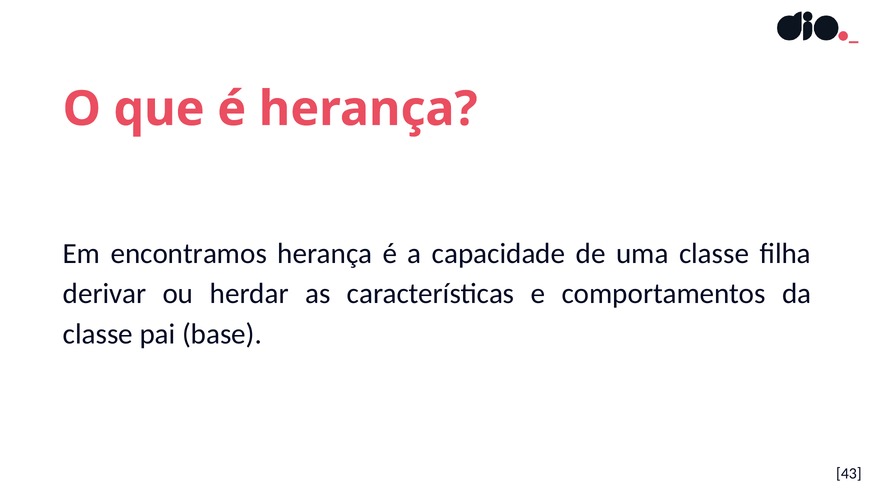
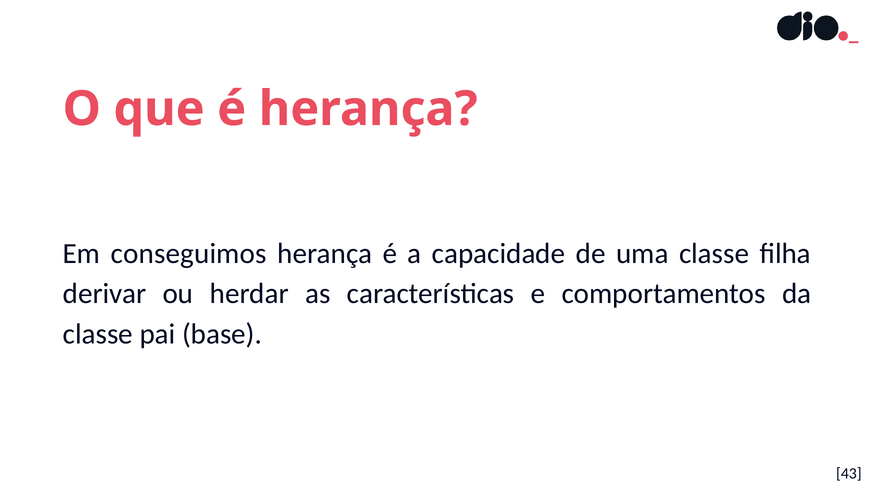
encontramos: encontramos -> conseguimos
